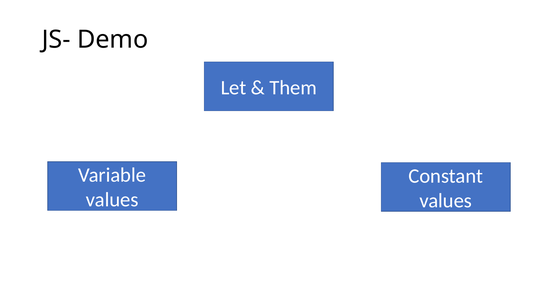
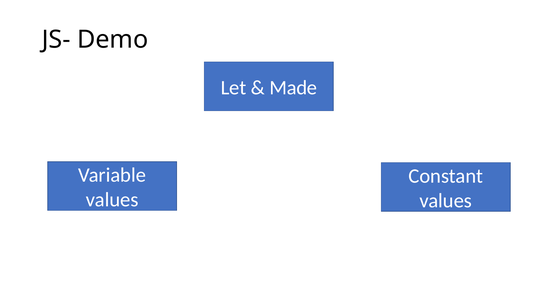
Them: Them -> Made
